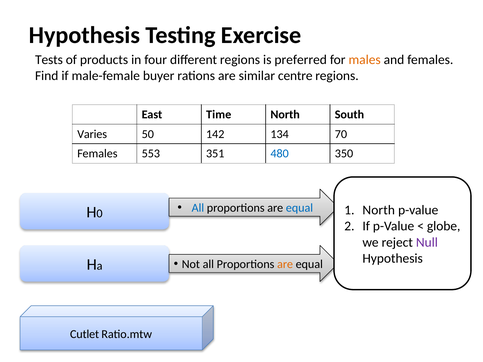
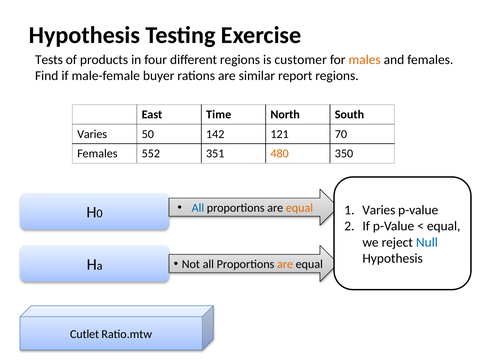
preferred: preferred -> customer
centre: centre -> report
134: 134 -> 121
553: 553 -> 552
480 colour: blue -> orange
equal at (299, 208) colour: blue -> orange
North at (379, 210): North -> Varies
globe at (444, 226): globe -> equal
Null colour: purple -> blue
